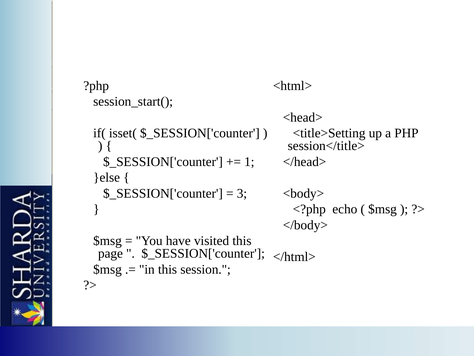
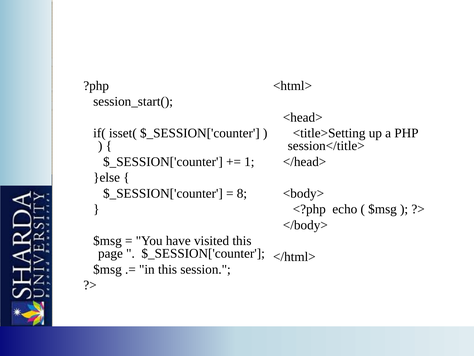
3: 3 -> 8
